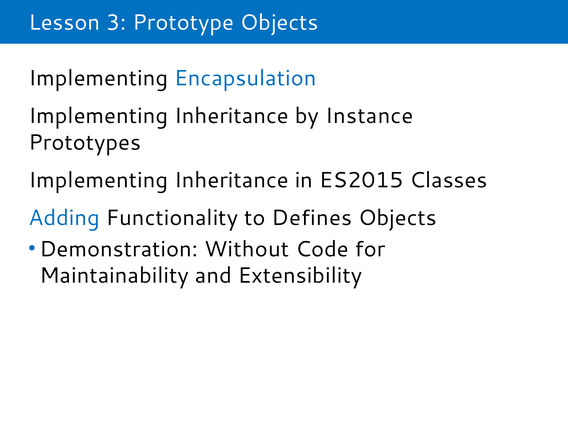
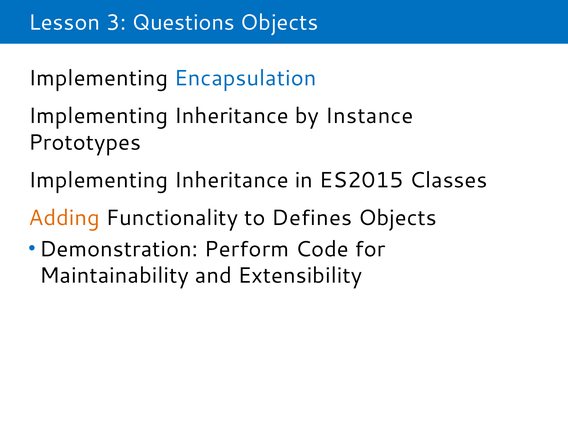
Prototype: Prototype -> Questions
Adding colour: blue -> orange
Without: Without -> Perform
